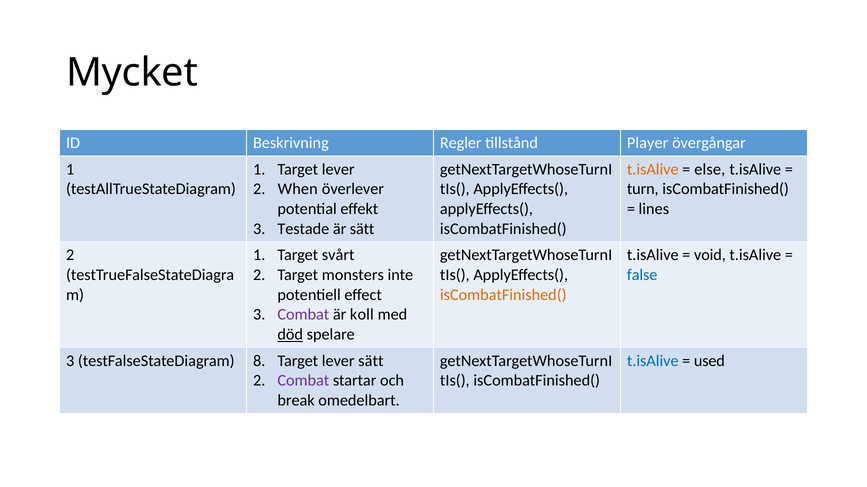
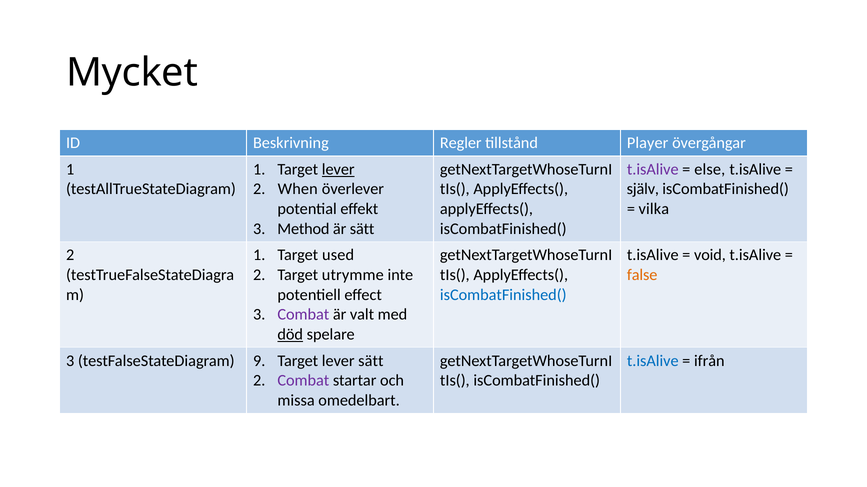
lever at (338, 170) underline: none -> present
t.isAlive at (653, 170) colour: orange -> purple
turn: turn -> själv
lines: lines -> vilka
Testade: Testade -> Method
svårt: svårt -> used
monsters: monsters -> utrymme
false colour: blue -> orange
isCombatFinished( at (503, 295) colour: orange -> blue
koll: koll -> valt
8: 8 -> 9
used: used -> ifrån
break: break -> missa
